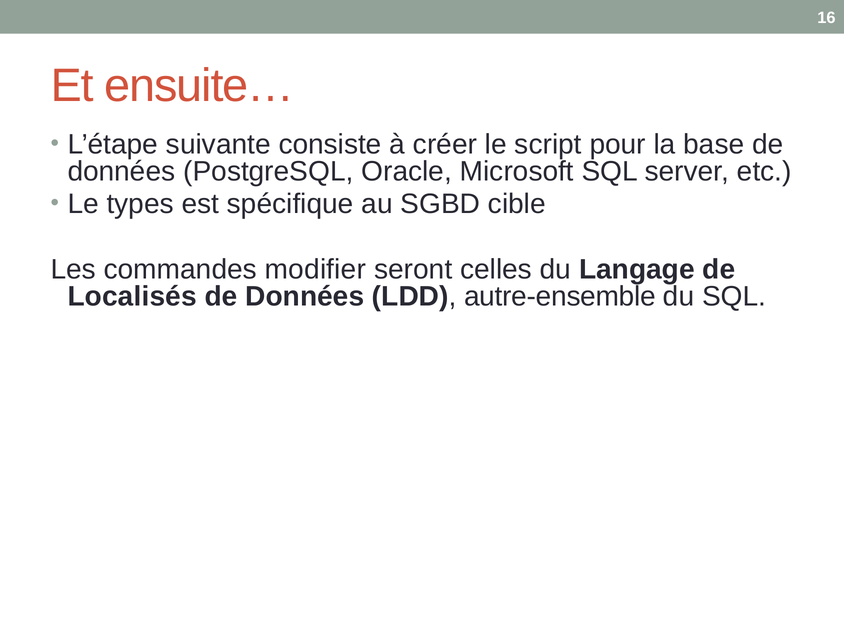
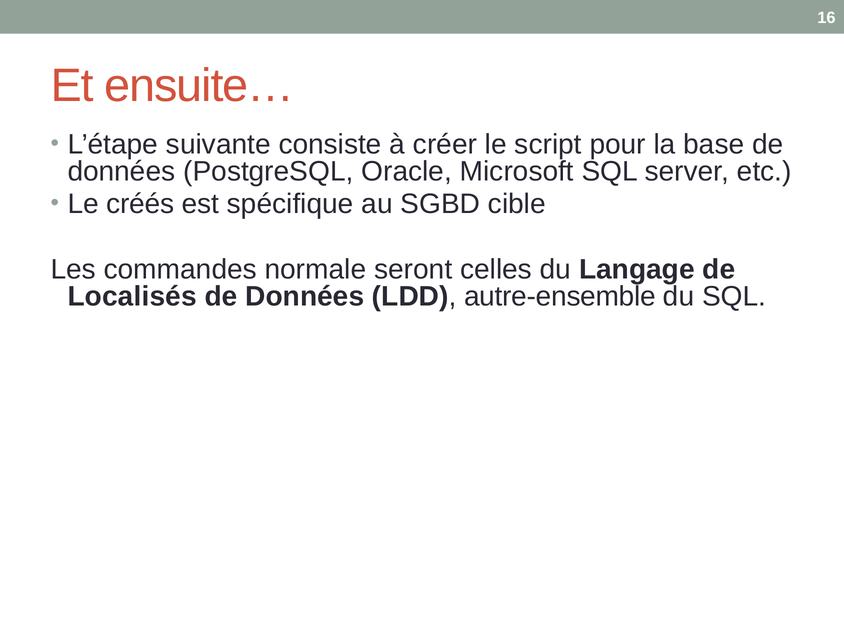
types: types -> créés
modifier: modifier -> normale
